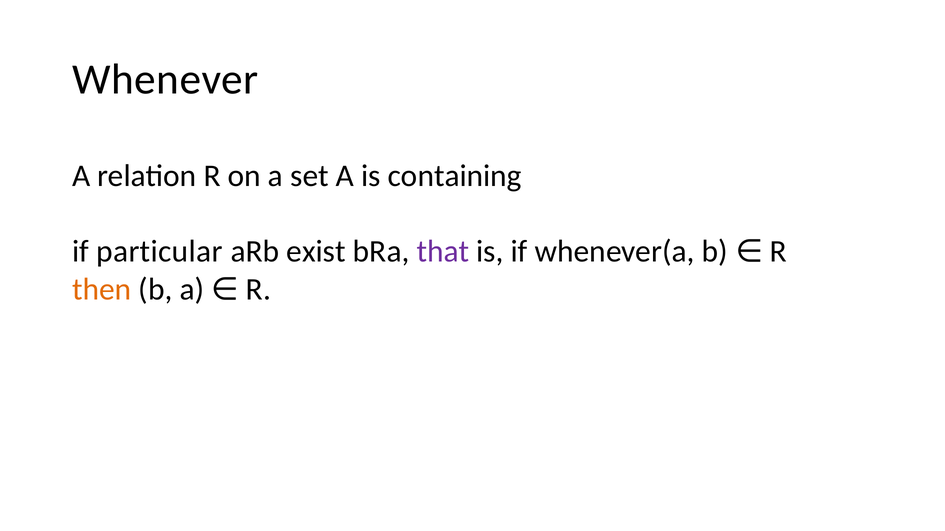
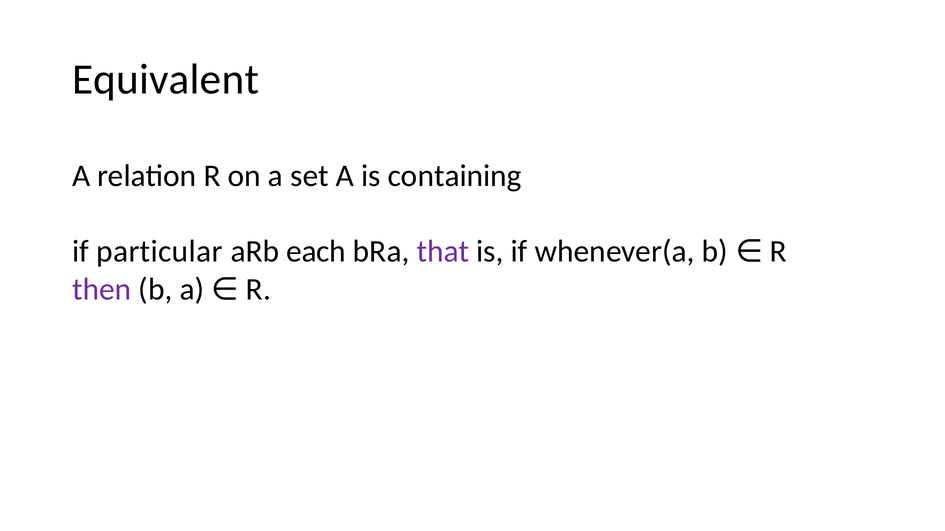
Whenever: Whenever -> Equivalent
exist: exist -> each
then colour: orange -> purple
